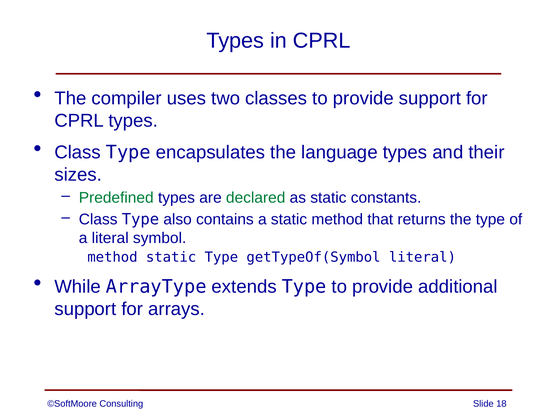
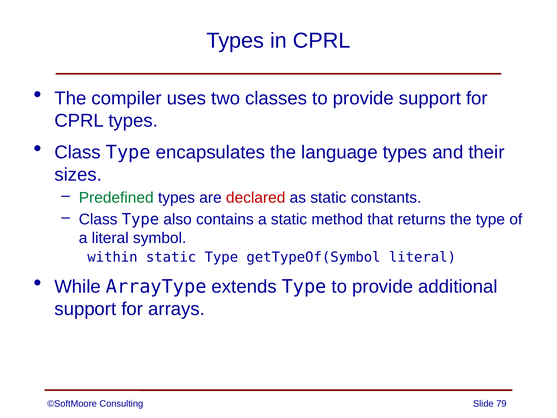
declared colour: green -> red
method at (112, 257): method -> within
18: 18 -> 79
